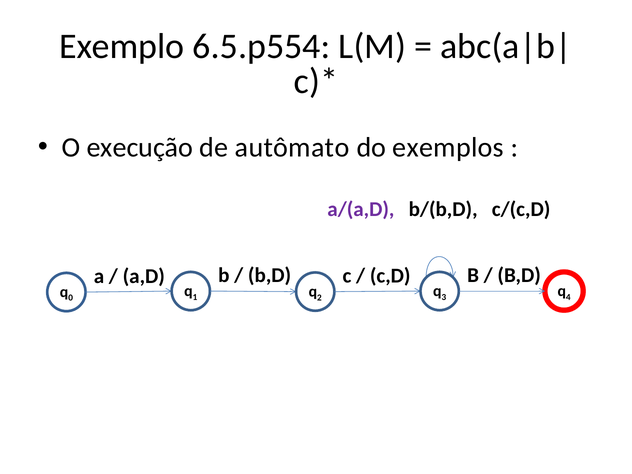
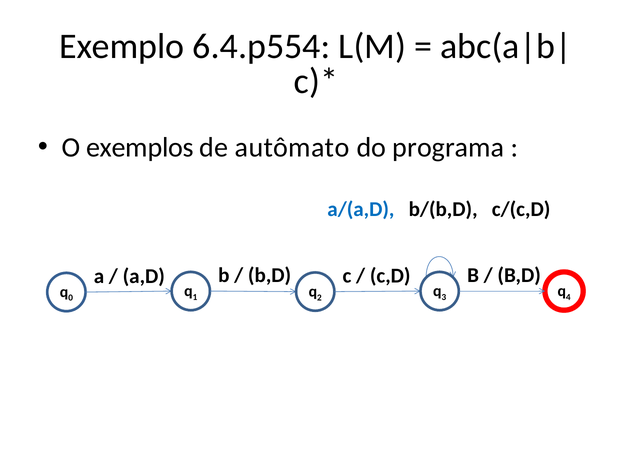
6.5.p554: 6.5.p554 -> 6.4.p554
execução: execução -> exemplos
exemplos: exemplos -> programa
a/(a,D colour: purple -> blue
